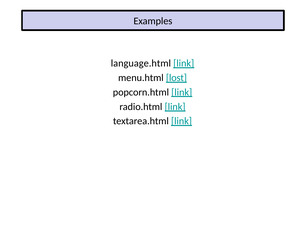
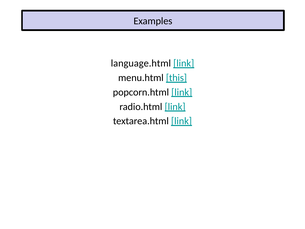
lost: lost -> this
